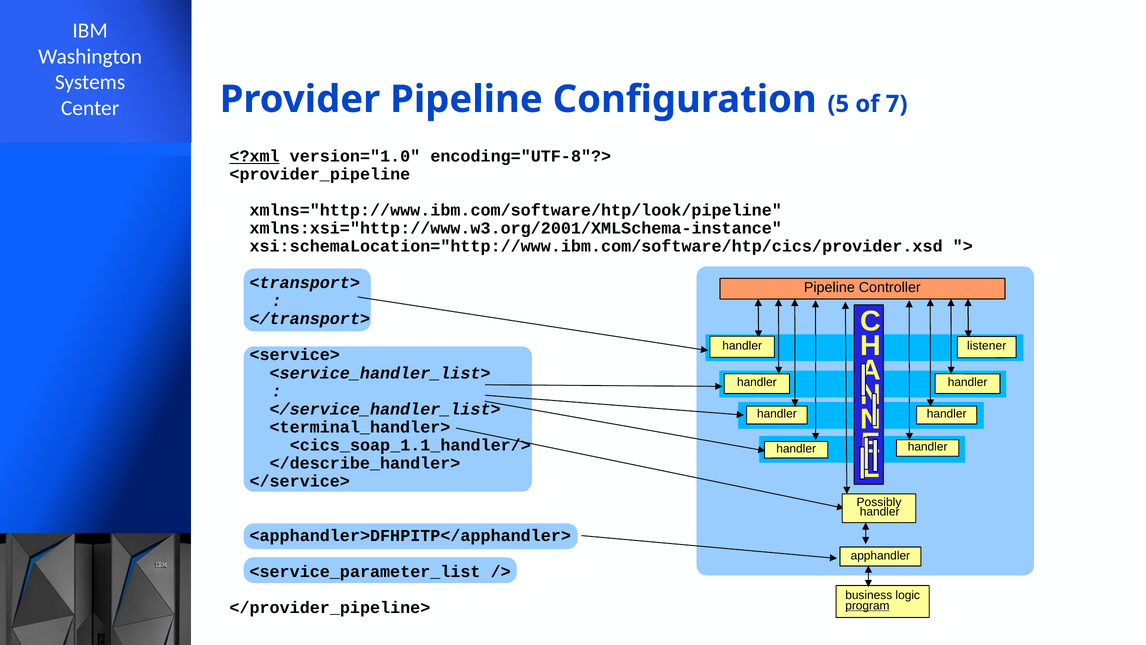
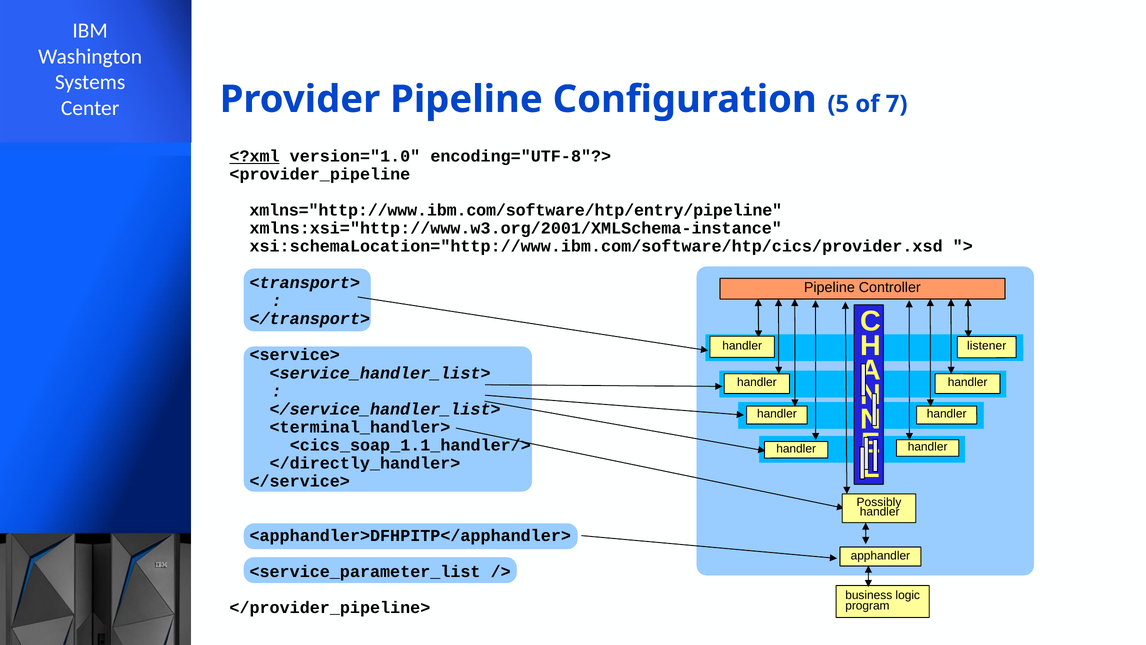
xmlns="http://www.ibm.com/software/htp/look/pipeline: xmlns="http://www.ibm.com/software/htp/look/pipeline -> xmlns="http://www.ibm.com/software/htp/entry/pipeline
</describe_handler>: </describe_handler> -> </directly_handler>
program underline: present -> none
